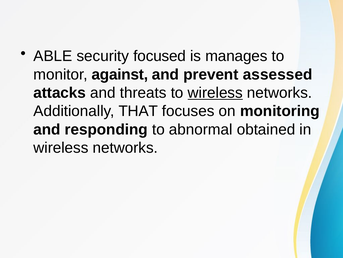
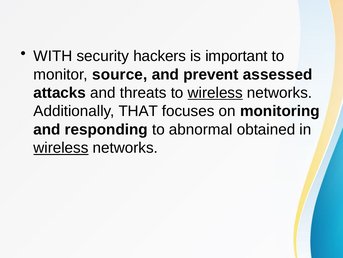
ABLE: ABLE -> WITH
focused: focused -> hackers
manages: manages -> important
against: against -> source
wireless at (61, 147) underline: none -> present
